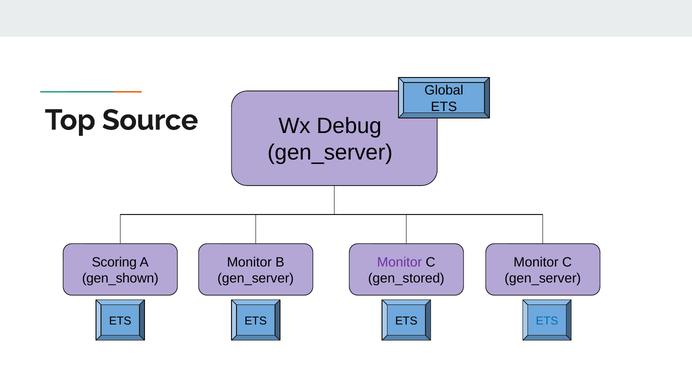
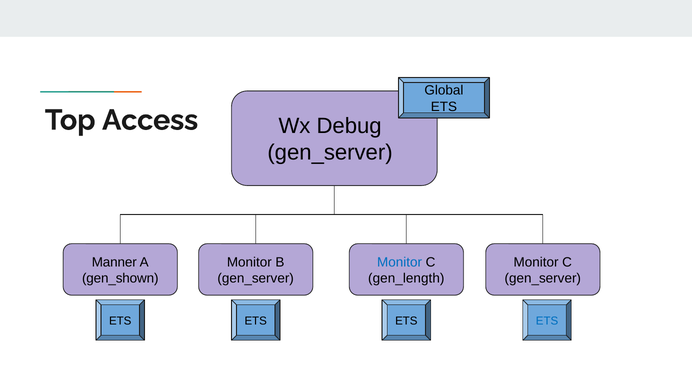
Source: Source -> Access
Scoring: Scoring -> Manner
Monitor at (400, 262) colour: purple -> blue
gen_stored: gen_stored -> gen_length
